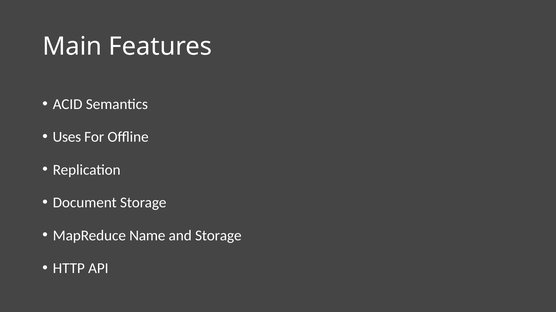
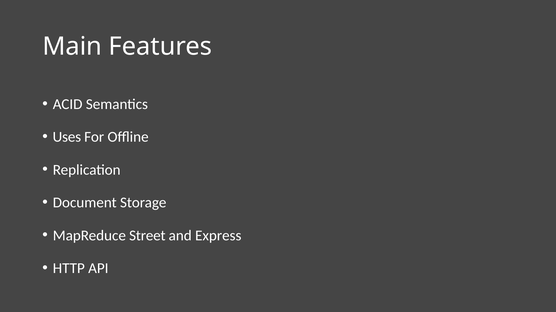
Name: Name -> Street
and Storage: Storage -> Express
